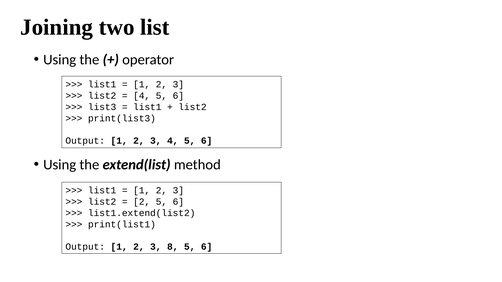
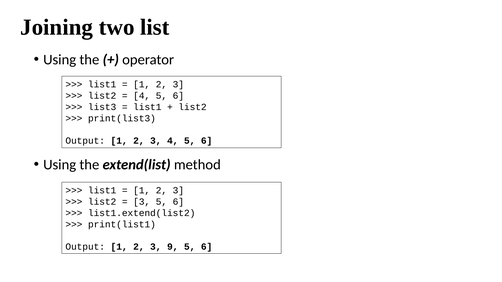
2 at (142, 202): 2 -> 3
8: 8 -> 9
